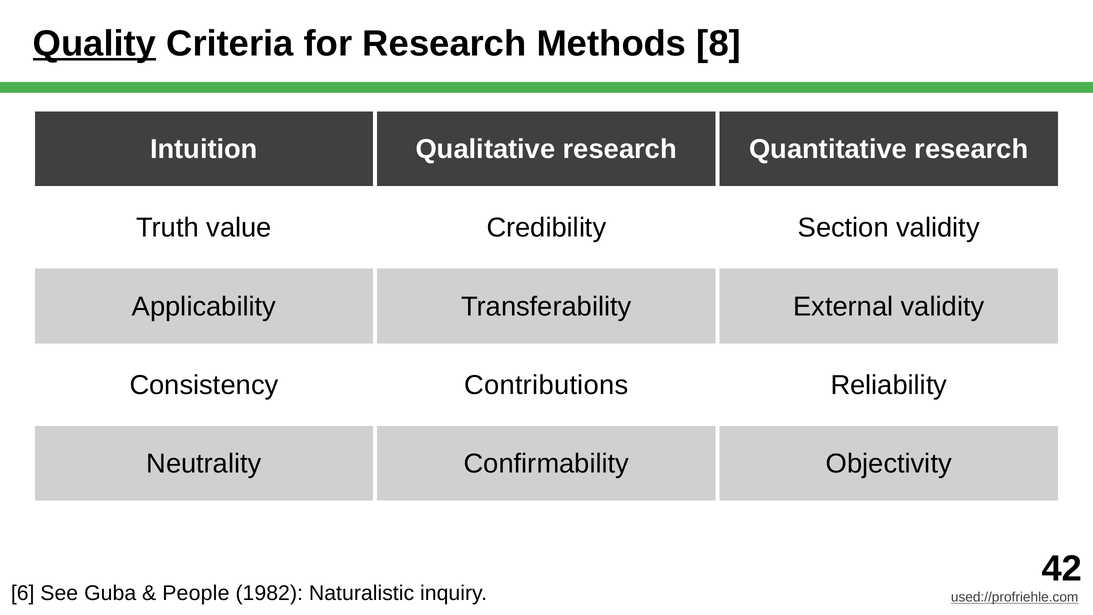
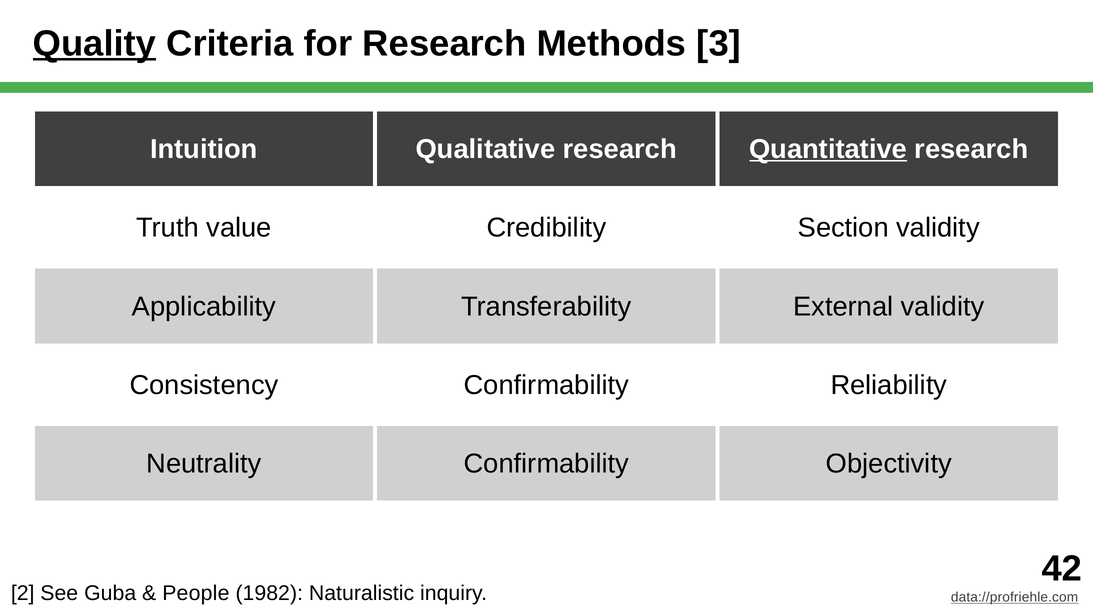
8: 8 -> 3
Quantitative underline: none -> present
Consistency Contributions: Contributions -> Confirmability
6: 6 -> 2
used://profriehle.com: used://profriehle.com -> data://profriehle.com
